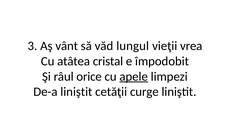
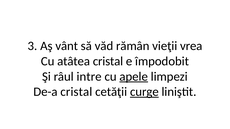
lungul: lungul -> rămân
orice: orice -> intre
De-a liniştit: liniştit -> cristal
curge underline: none -> present
